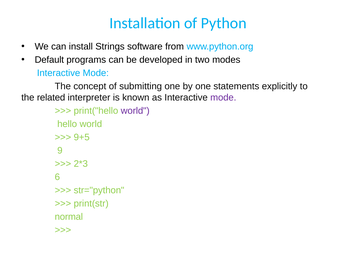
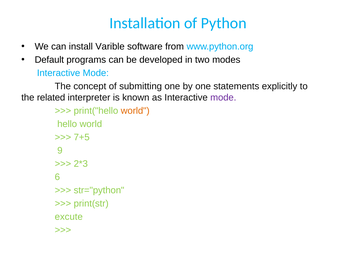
Strings: Strings -> Varible
world at (135, 111) colour: purple -> orange
9+5: 9+5 -> 7+5
normal: normal -> excute
